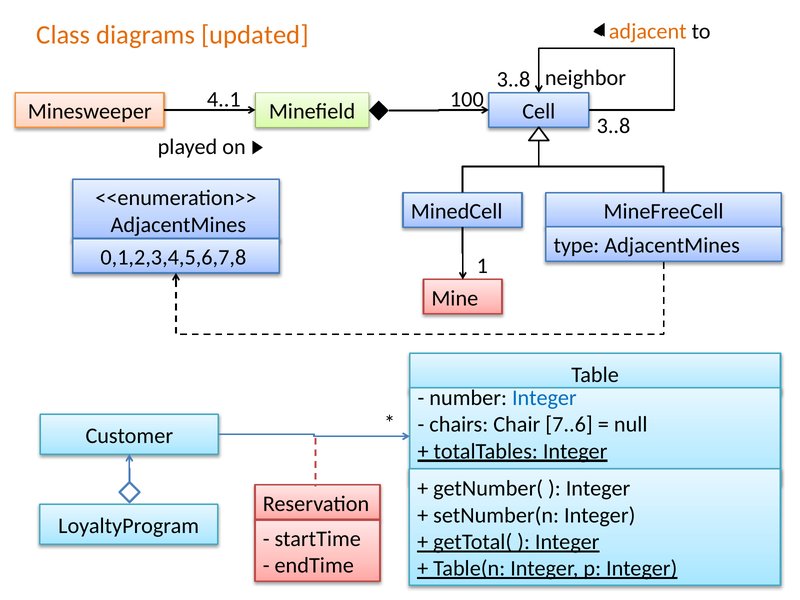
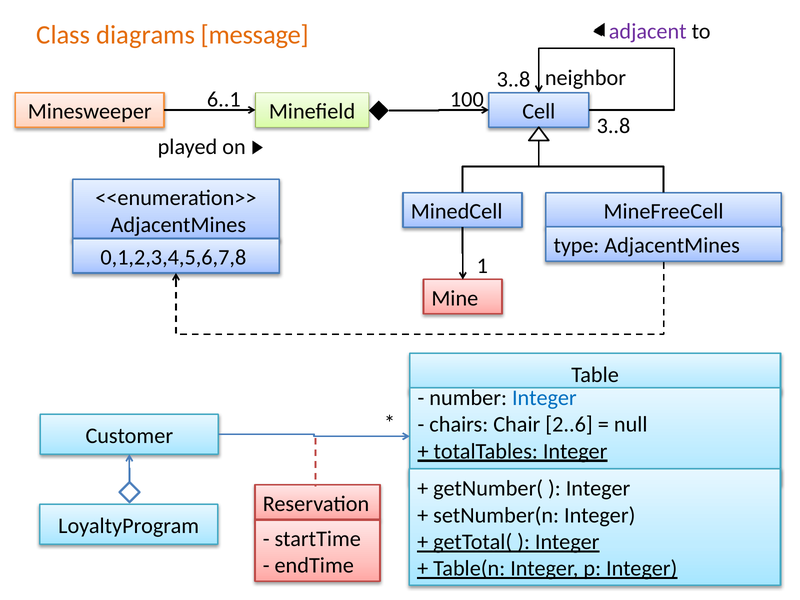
adjacent colour: orange -> purple
updated: updated -> message
4..1: 4..1 -> 6..1
7..6: 7..6 -> 2..6
